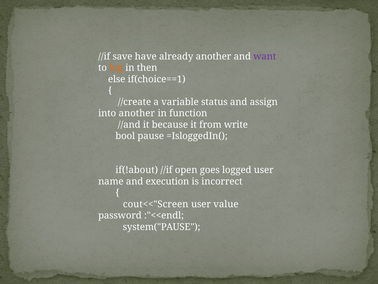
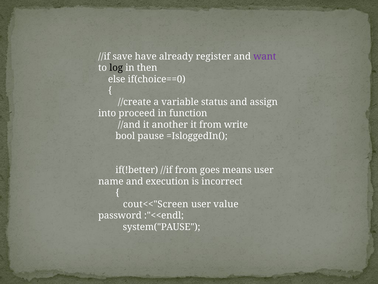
already another: another -> register
log colour: orange -> black
if(choice==1: if(choice==1 -> if(choice==0
into another: another -> proceed
because: because -> another
if(!about: if(!about -> if(!better
//if open: open -> from
logged: logged -> means
